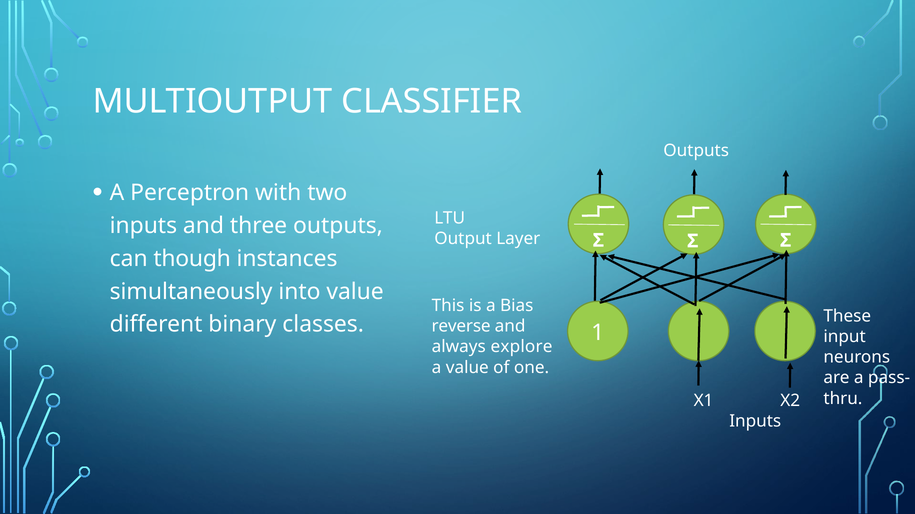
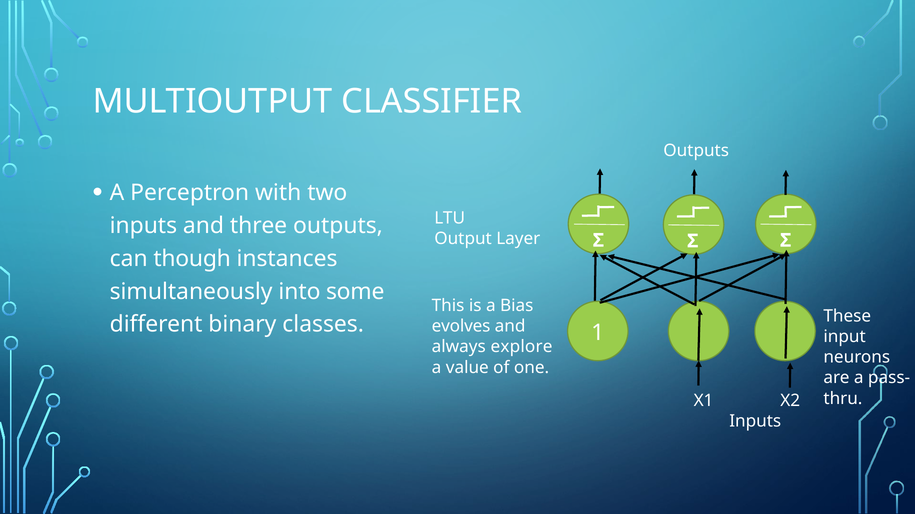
into value: value -> some
reverse: reverse -> evolves
